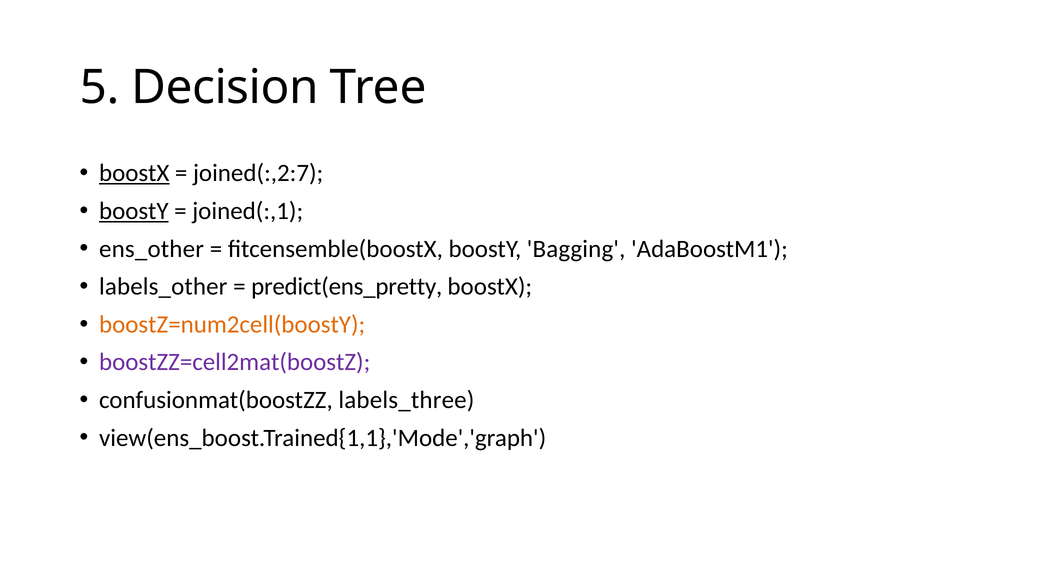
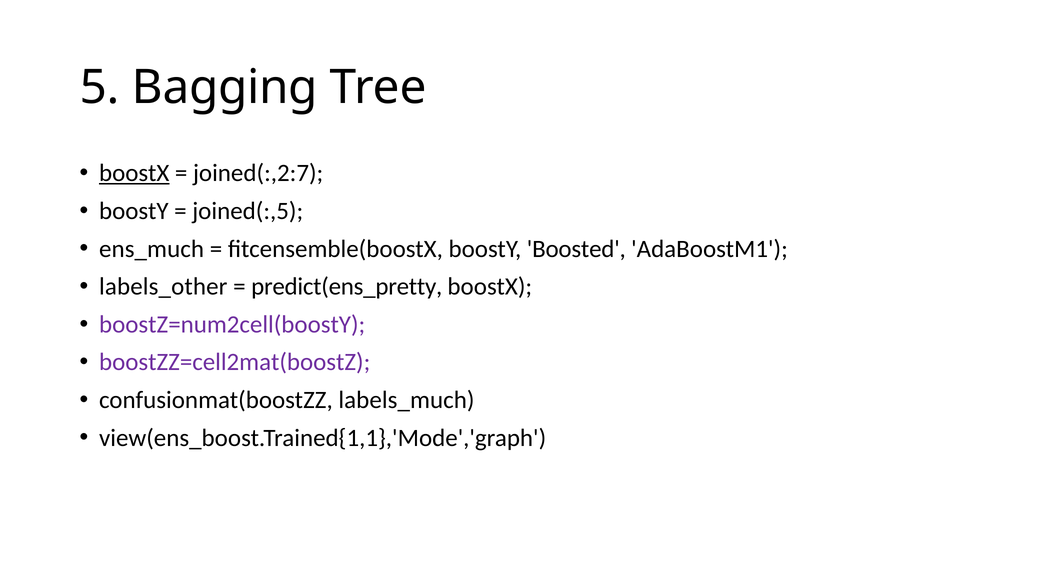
Decision: Decision -> Bagging
boostY at (134, 211) underline: present -> none
joined(:,1: joined(:,1 -> joined(:,5
ens_other: ens_other -> ens_much
Bagging: Bagging -> Boosted
boostZ=num2cell(boostY colour: orange -> purple
labels_three: labels_three -> labels_much
